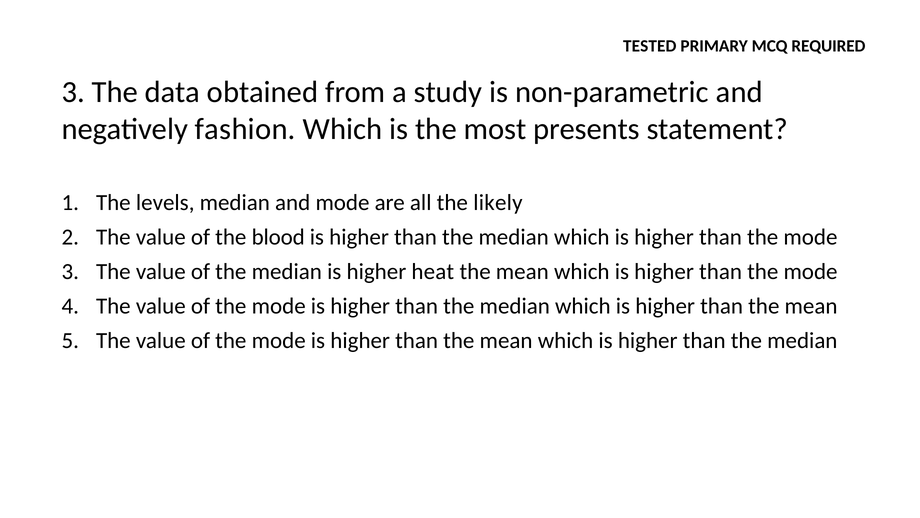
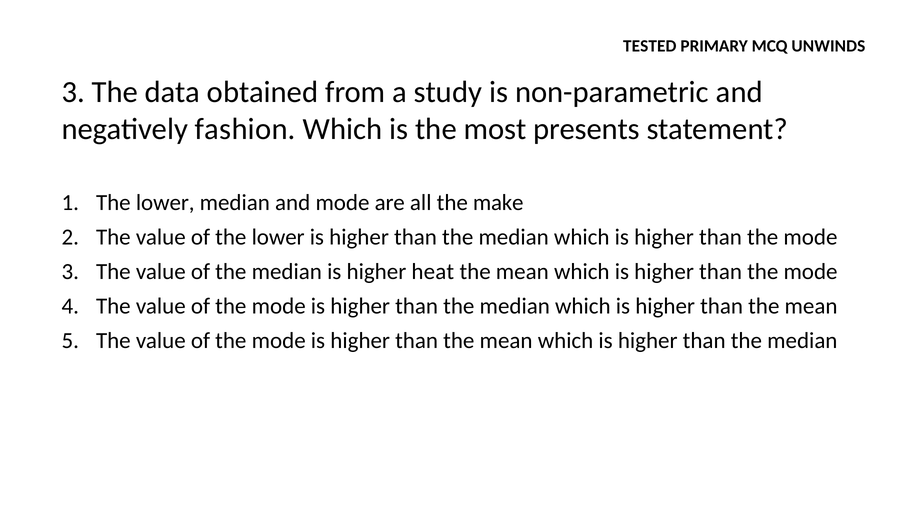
REQUIRED: REQUIRED -> UNWINDS
levels at (165, 202): levels -> lower
likely: likely -> make
of the blood: blood -> lower
